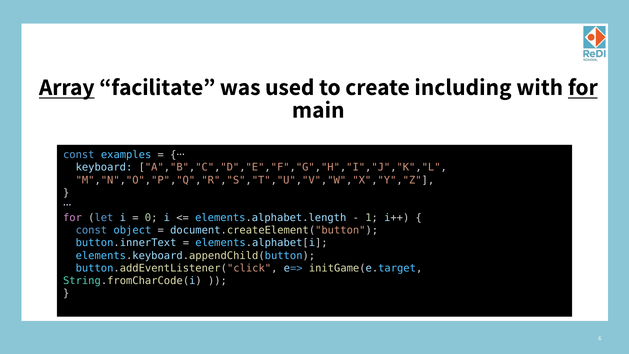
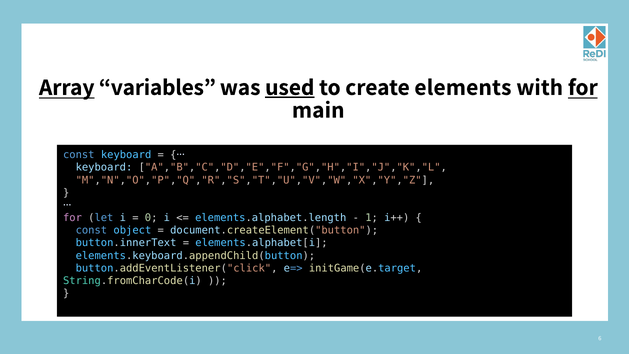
facilitate: facilitate -> variables
used underline: none -> present
including: including -> elements
const examples: examples -> keyboard
